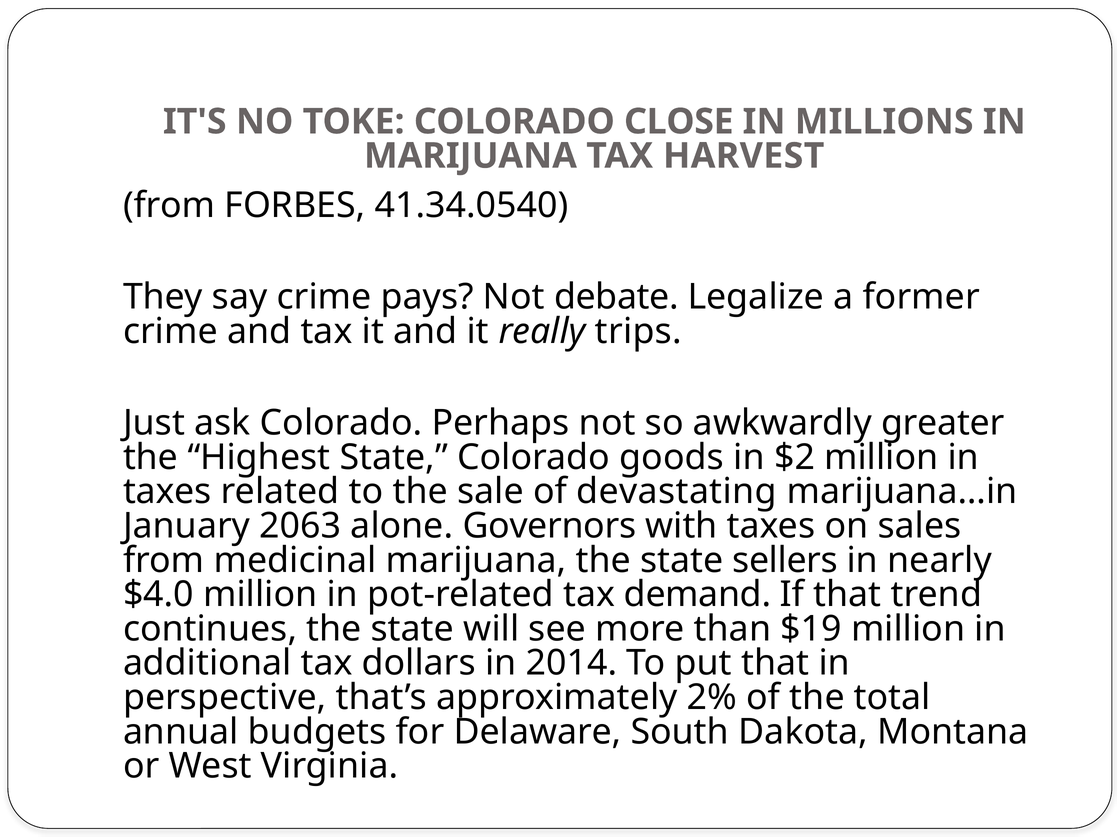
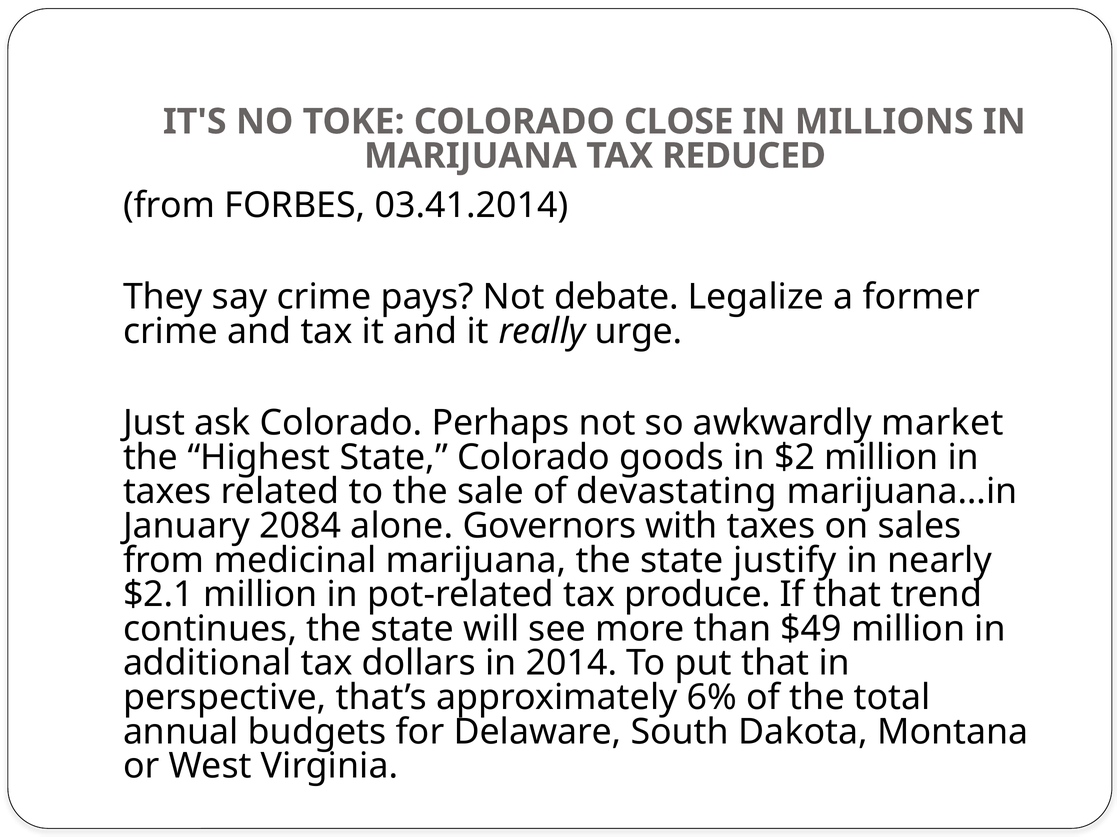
HARVEST: HARVEST -> REDUCED
41.34.0540: 41.34.0540 -> 03.41.2014
trips: trips -> urge
greater: greater -> market
2063: 2063 -> 2084
sellers: sellers -> justify
$4.0: $4.0 -> $2.1
demand: demand -> produce
$19: $19 -> $49
2%: 2% -> 6%
